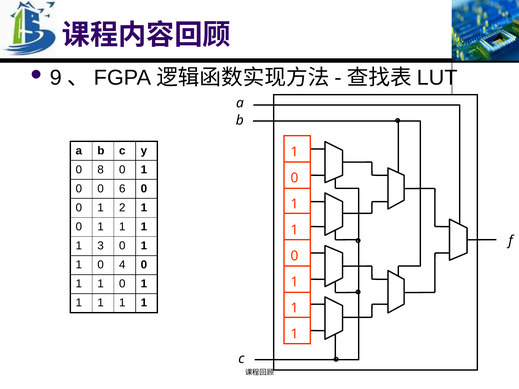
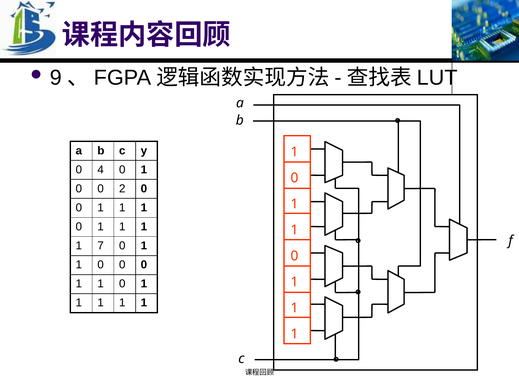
8: 8 -> 4
6: 6 -> 2
2 at (122, 208): 2 -> 1
3: 3 -> 7
4 at (122, 265): 4 -> 0
